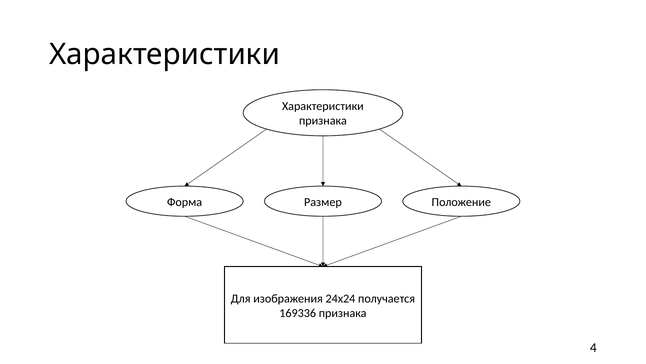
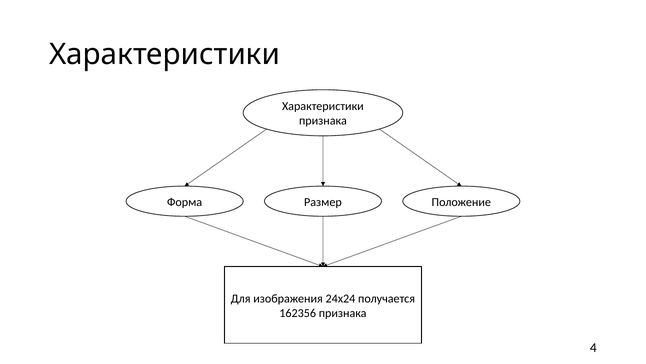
169336: 169336 -> 162356
